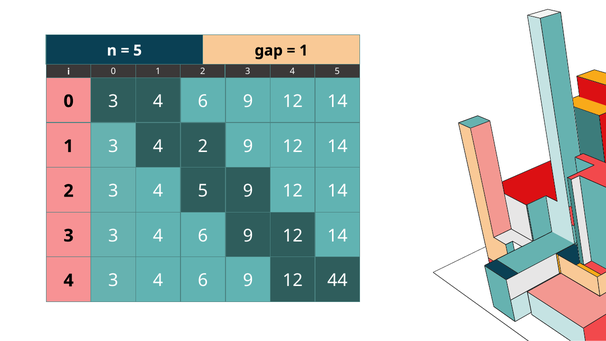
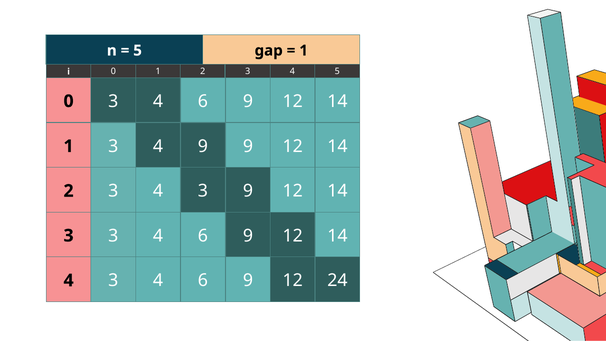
4 2: 2 -> 9
5 at (203, 191): 5 -> 3
44: 44 -> 24
